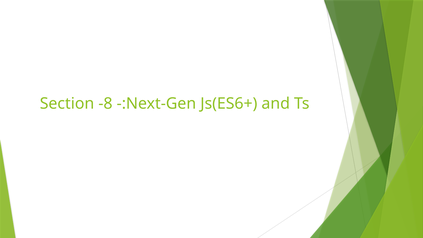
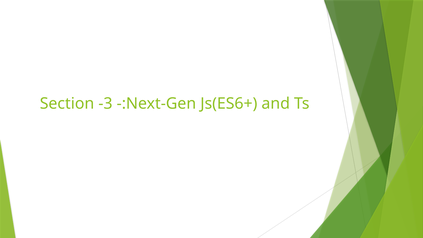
-8: -8 -> -3
